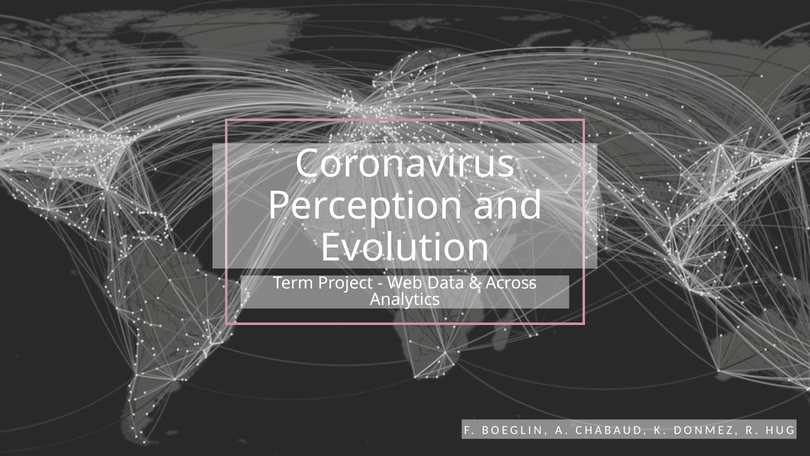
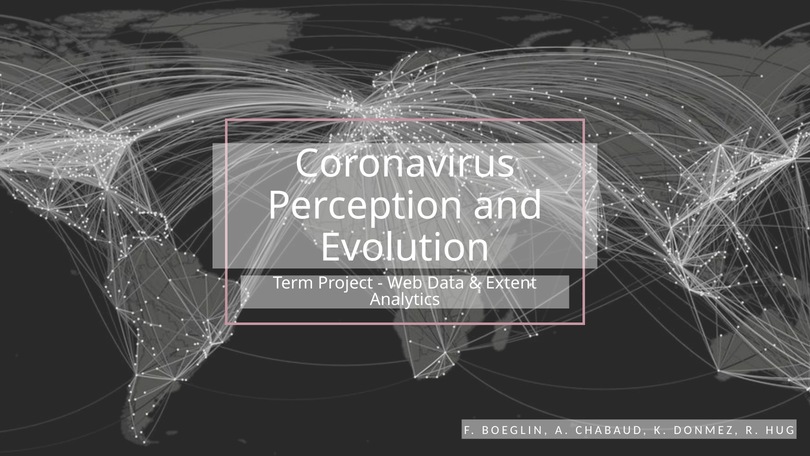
Across: Across -> Extent
